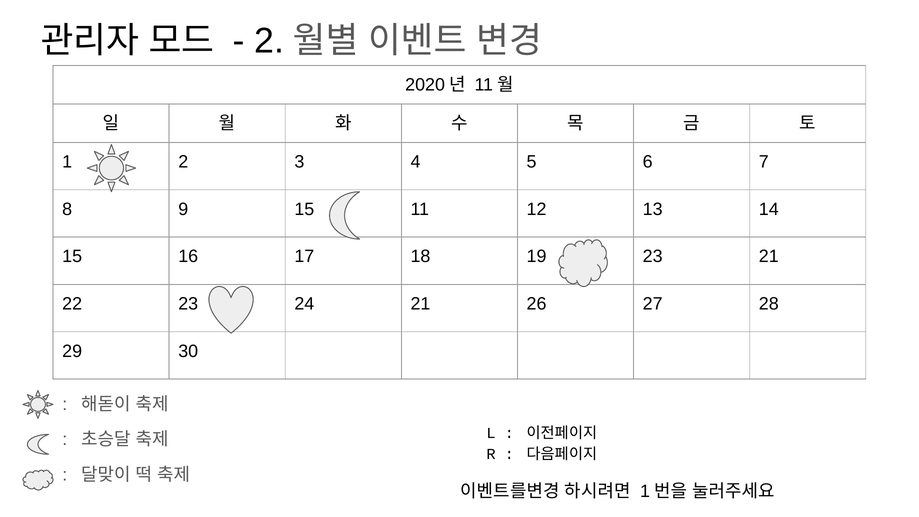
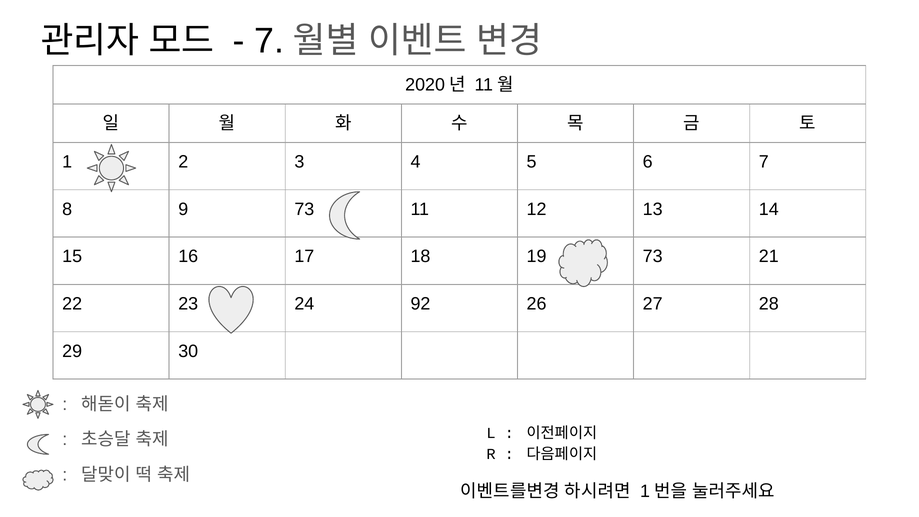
2 at (269, 41): 2 -> 7
9 15: 15 -> 73
19 23: 23 -> 73
24 21: 21 -> 92
